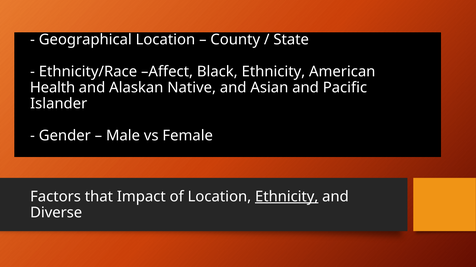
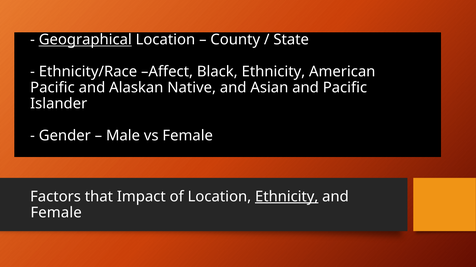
Geographical underline: none -> present
Health at (53, 88): Health -> Pacific
Diverse at (56, 213): Diverse -> Female
